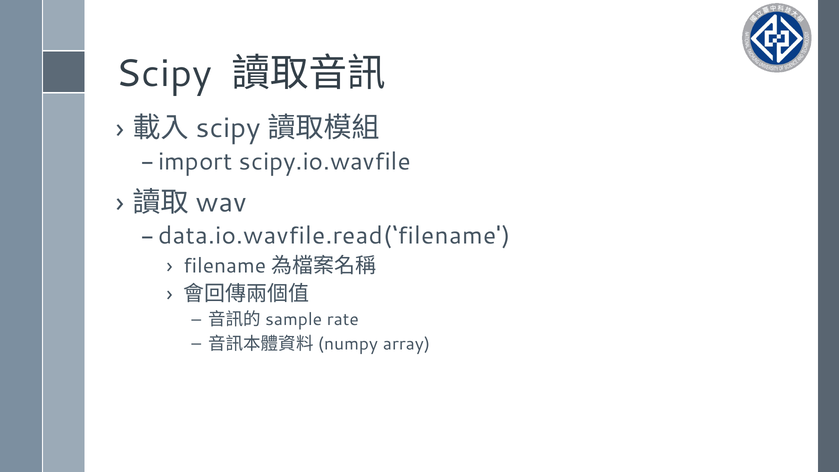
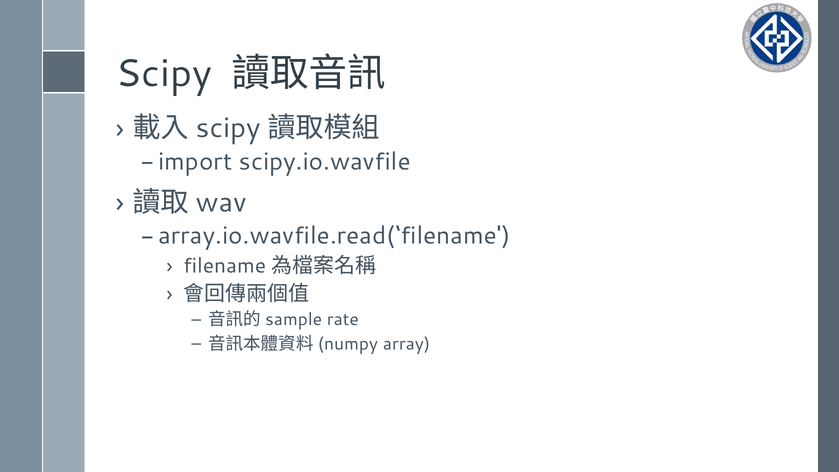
data.io.wavfile.read(‘filename: data.io.wavfile.read(‘filename -> array.io.wavfile.read(‘filename
